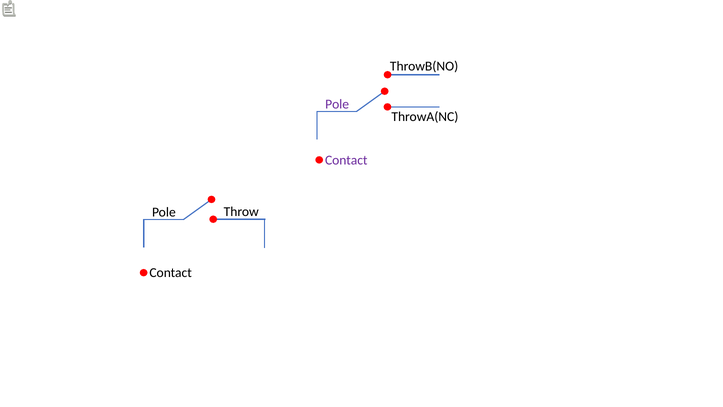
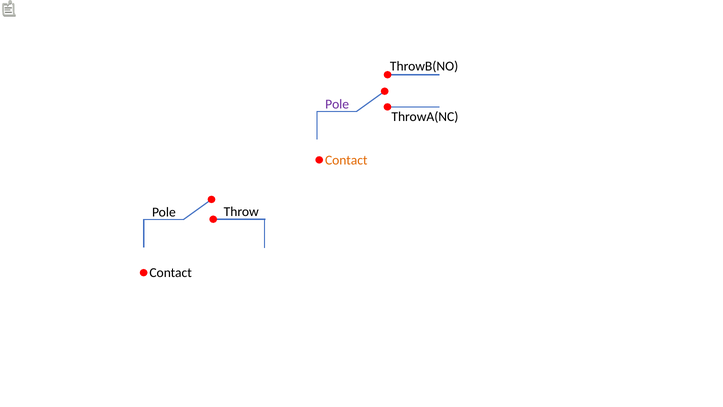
Contact at (346, 160) colour: purple -> orange
